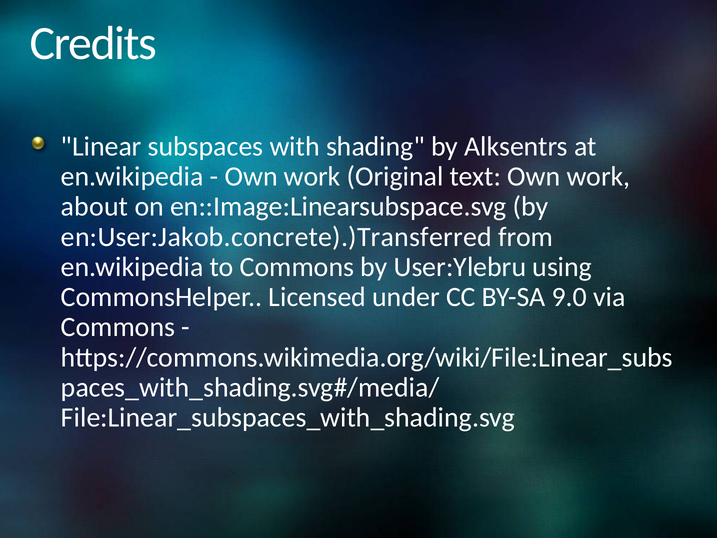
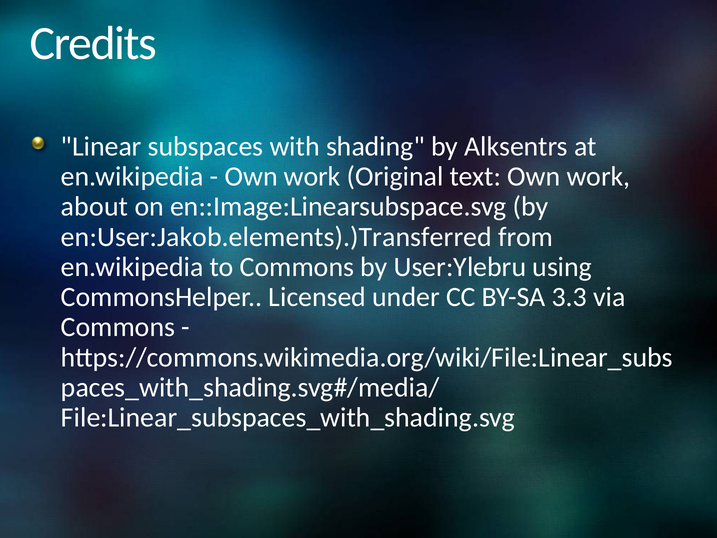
en:User:Jakob.concrete).)Transferred: en:User:Jakob.concrete).)Transferred -> en:User:Jakob.elements).)Transferred
9.0: 9.0 -> 3.3
